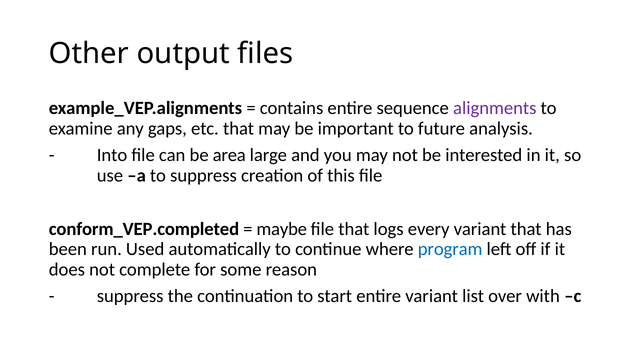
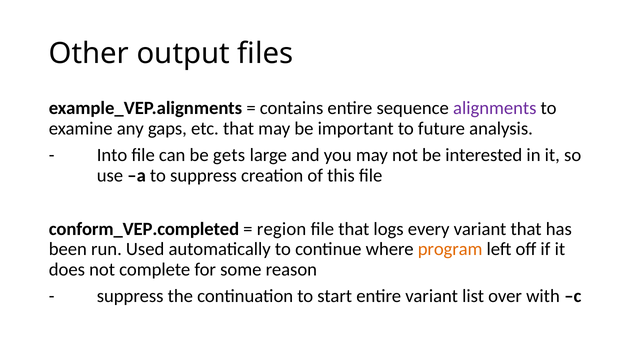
area: area -> gets
maybe: maybe -> region
program colour: blue -> orange
